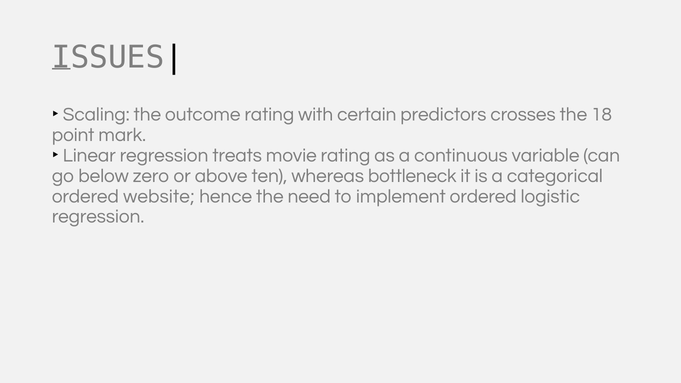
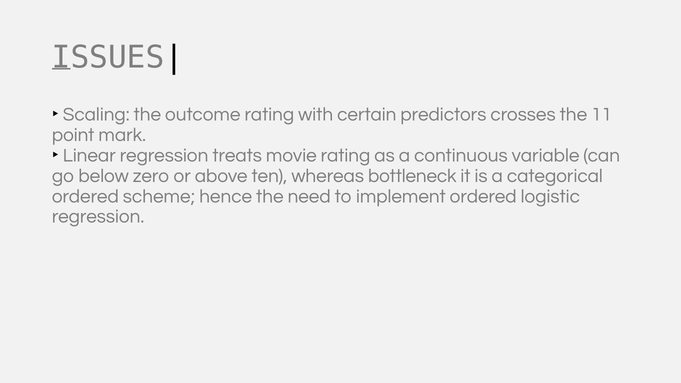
18: 18 -> 11
website: website -> scheme
